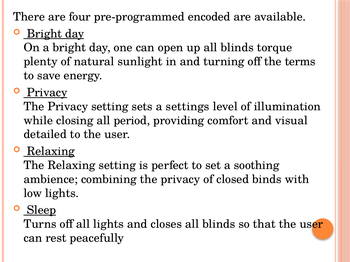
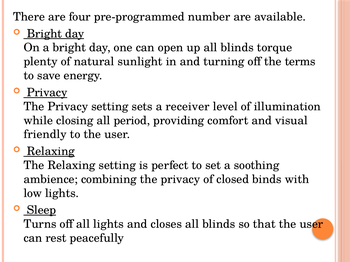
encoded: encoded -> number
settings: settings -> receiver
detailed: detailed -> friendly
